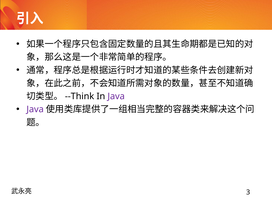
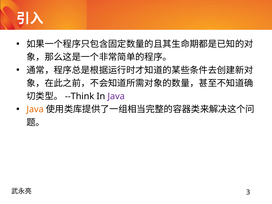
Java at (35, 109) colour: purple -> orange
